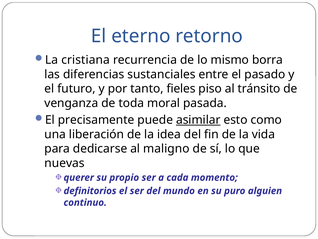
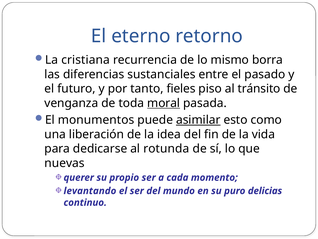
moral underline: none -> present
precisamente: precisamente -> monumentos
maligno: maligno -> rotunda
definitorios: definitorios -> levantando
alguien: alguien -> delicias
